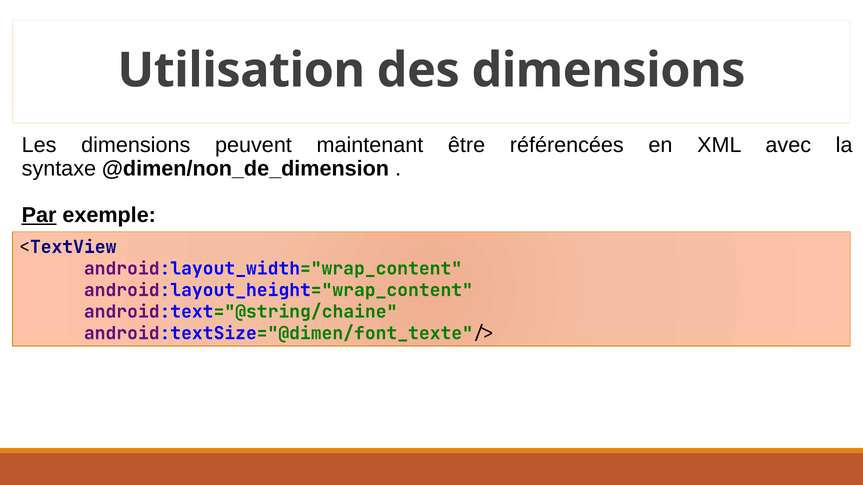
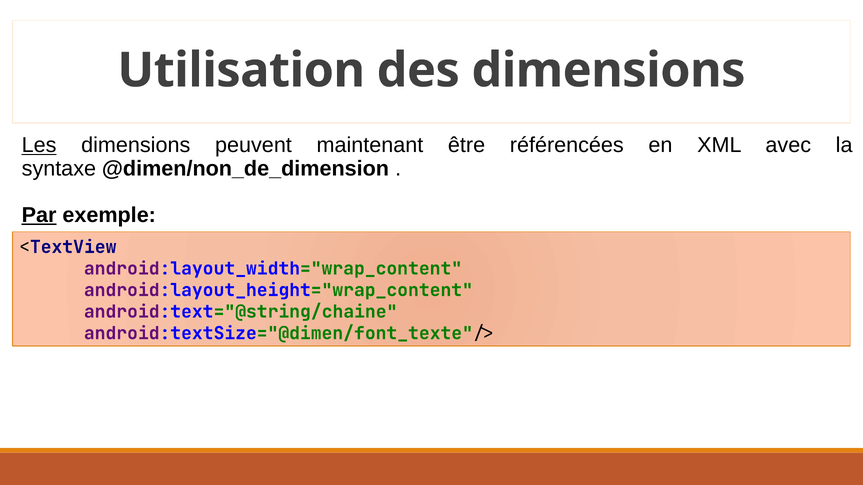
Les underline: none -> present
